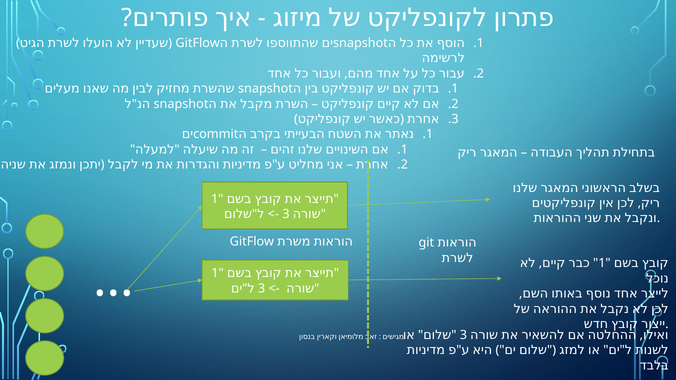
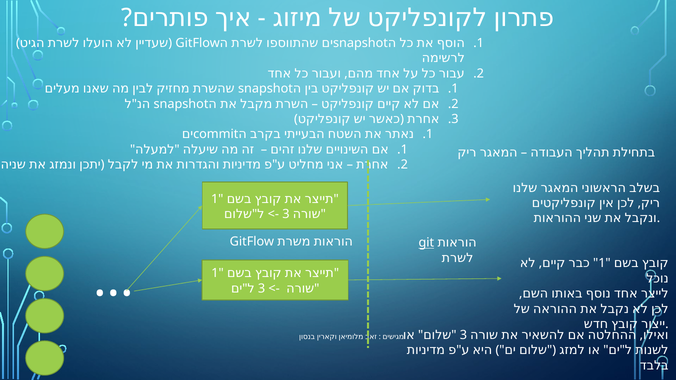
git underline: none -> present
